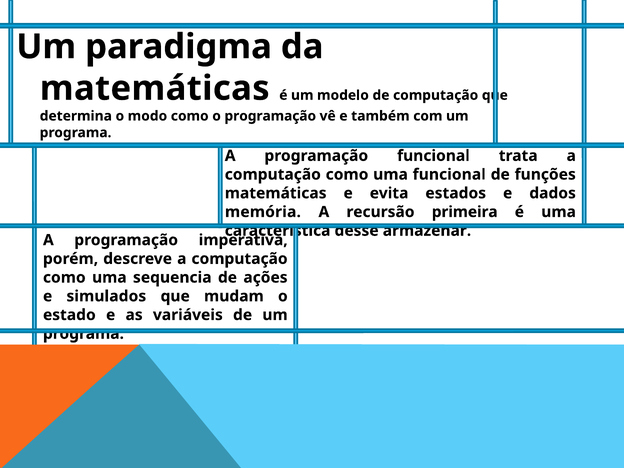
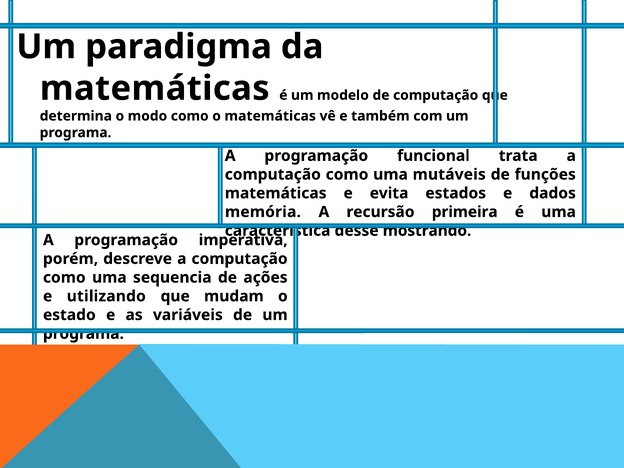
o programação: programação -> matemáticas
uma funcional: funcional -> mutáveis
armazenar: armazenar -> mostrando
simulados: simulados -> utilizando
